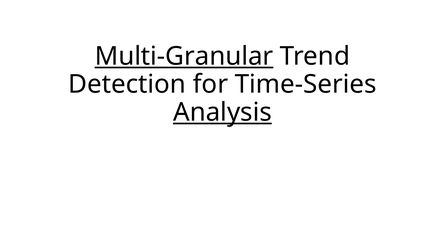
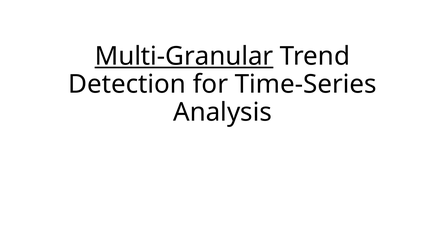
Analysis underline: present -> none
